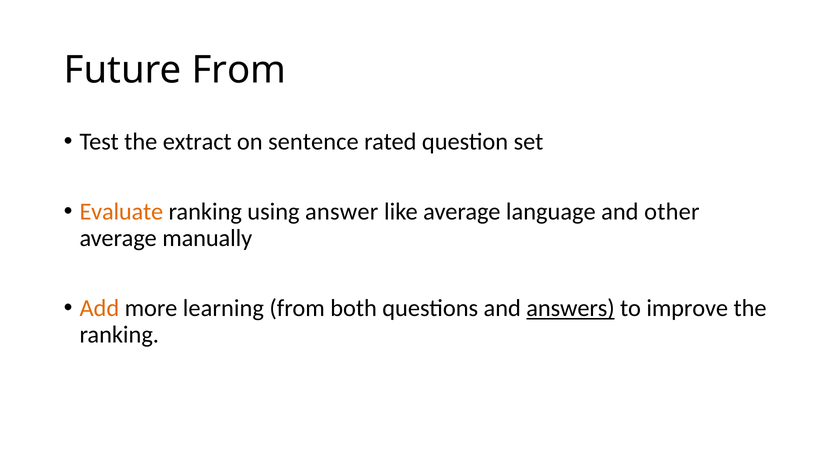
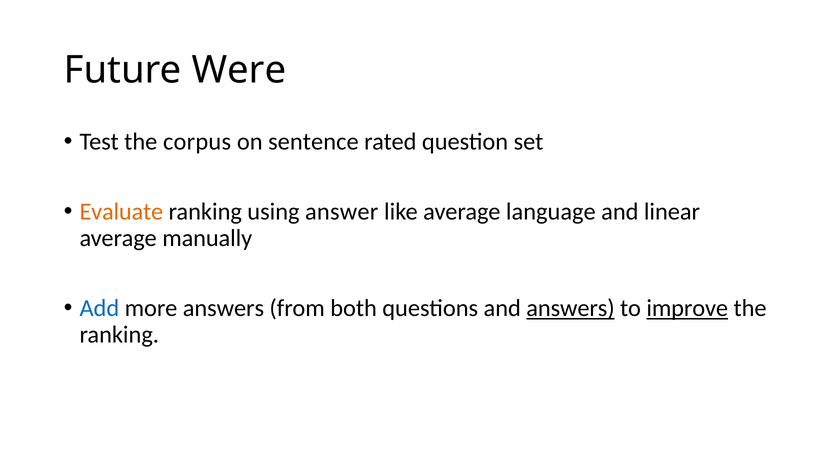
Future From: From -> Were
extract: extract -> corpus
other: other -> linear
Add colour: orange -> blue
more learning: learning -> answers
improve underline: none -> present
